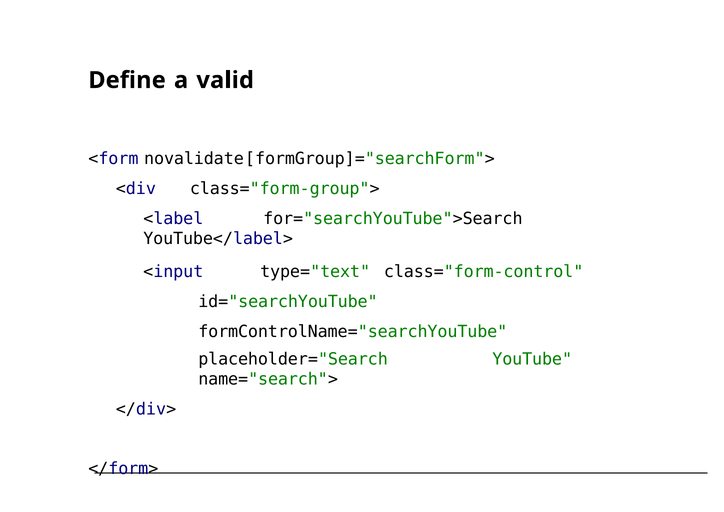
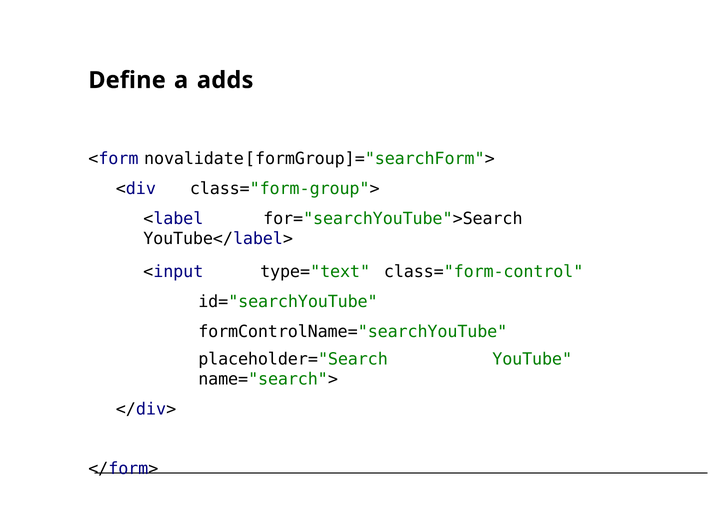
valid: valid -> adds
